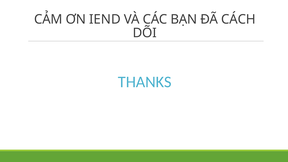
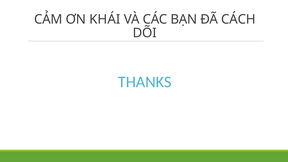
IEND: IEND -> KHÁI
